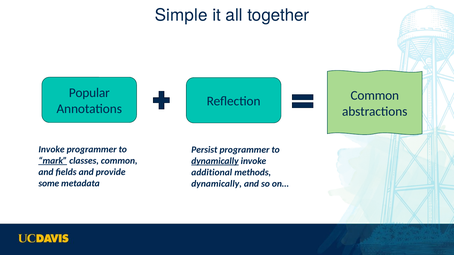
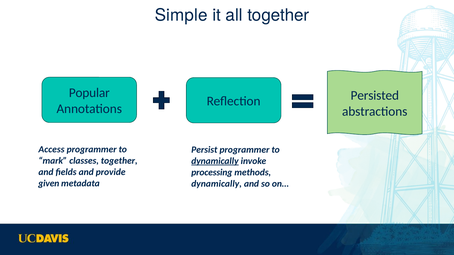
Common at (375, 96): Common -> Persisted
Invoke at (52, 149): Invoke -> Access
mark underline: present -> none
classes common: common -> together
additional: additional -> processing
some: some -> given
